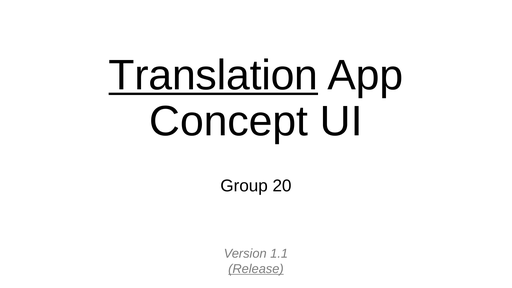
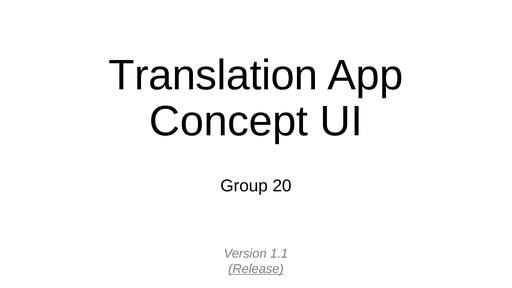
Translation underline: present -> none
